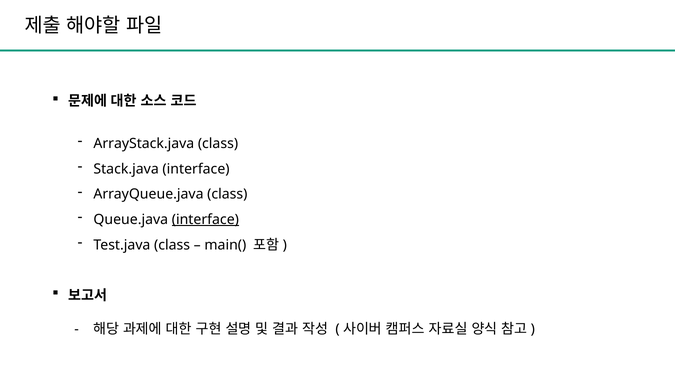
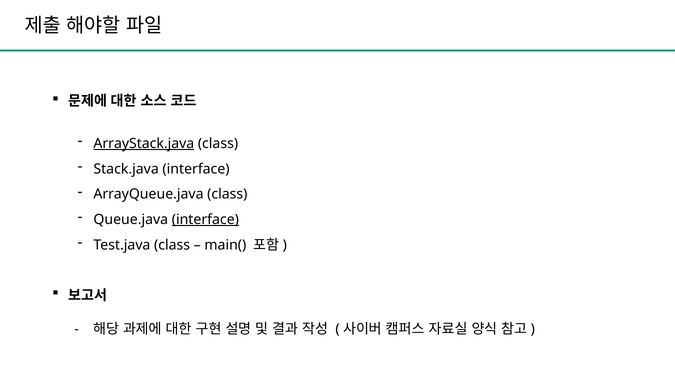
ArrayStack.java underline: none -> present
